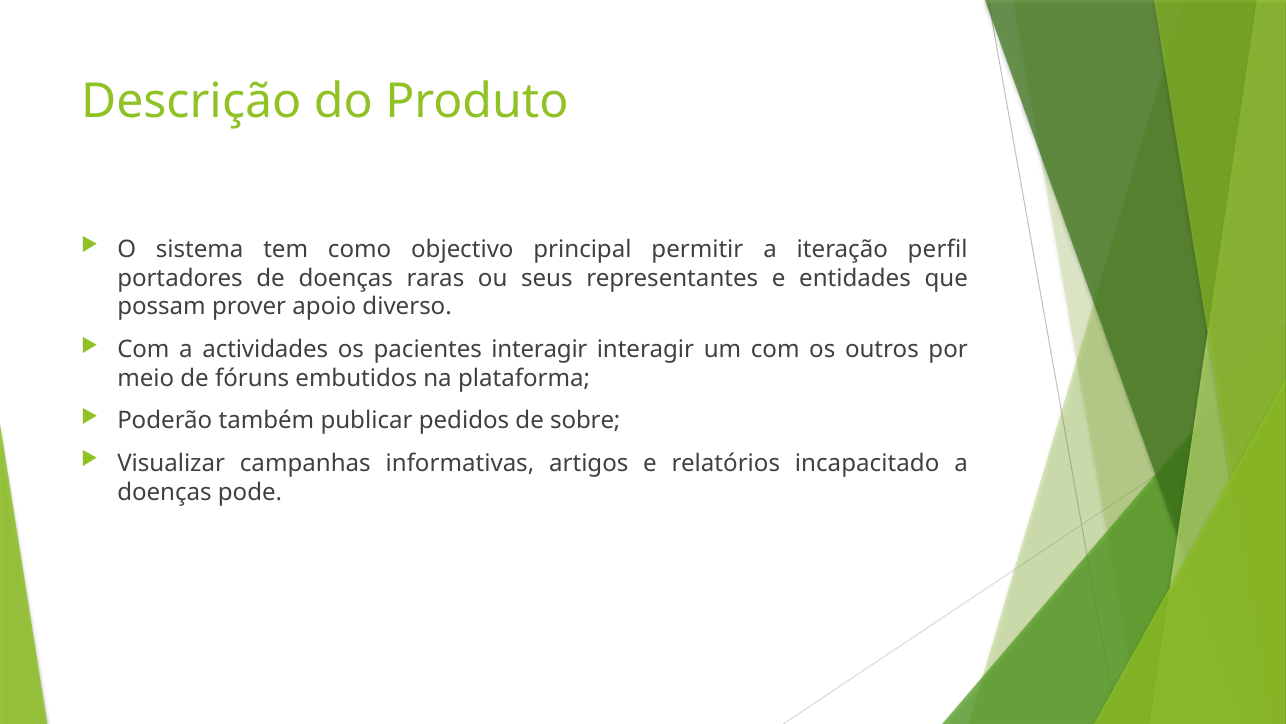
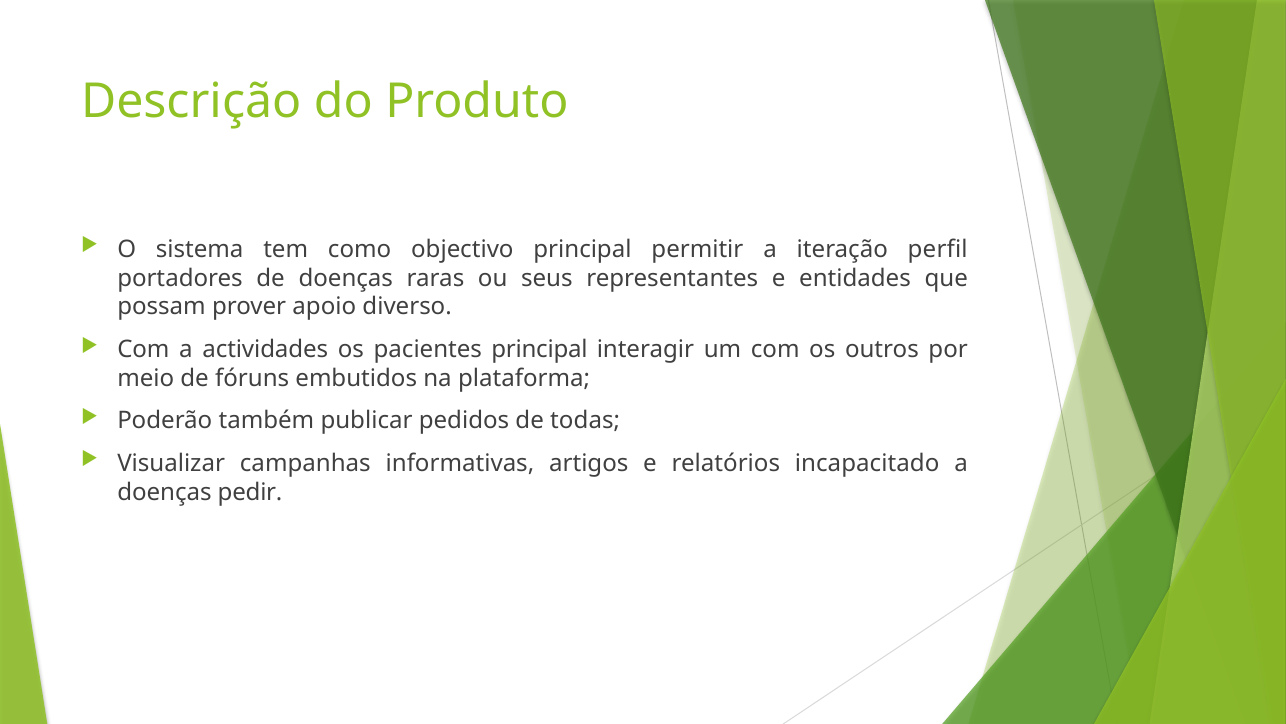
pacientes interagir: interagir -> principal
sobre: sobre -> todas
pode: pode -> pedir
